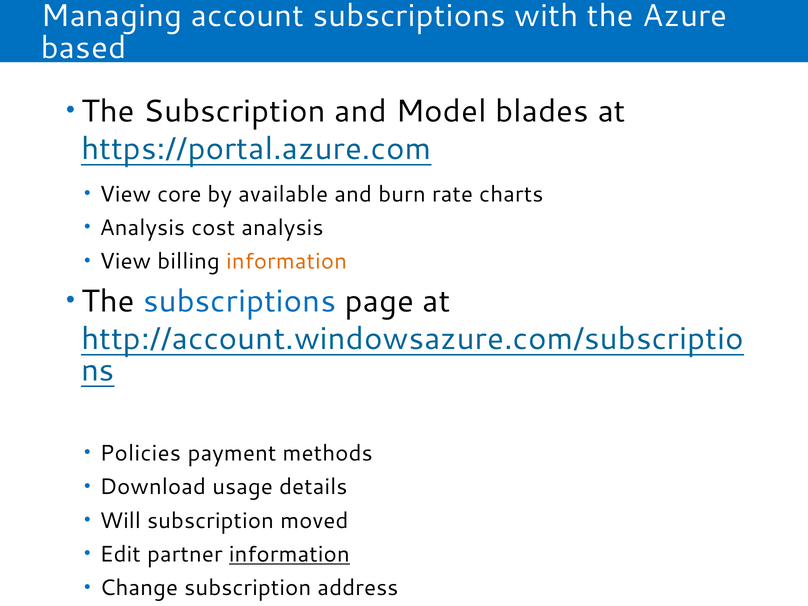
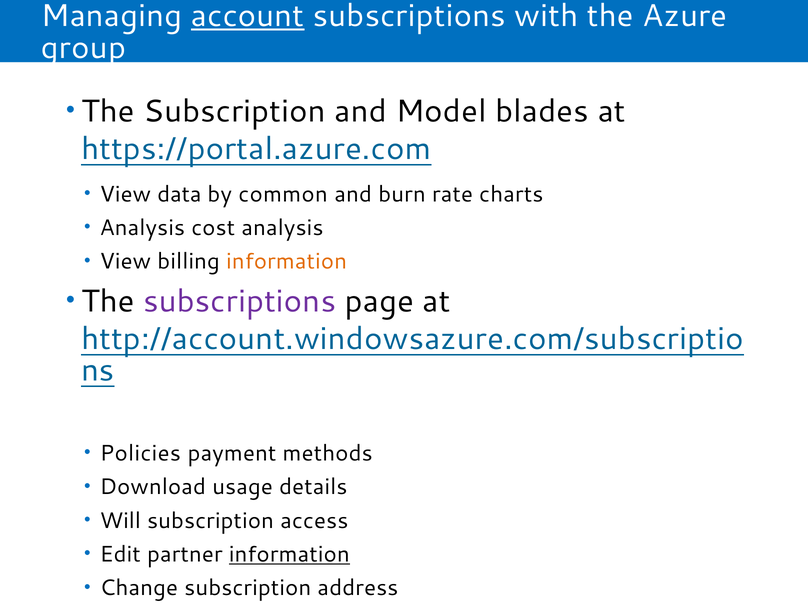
account underline: none -> present
based: based -> group
core: core -> data
available: available -> common
subscriptions at (240, 301) colour: blue -> purple
moved: moved -> access
